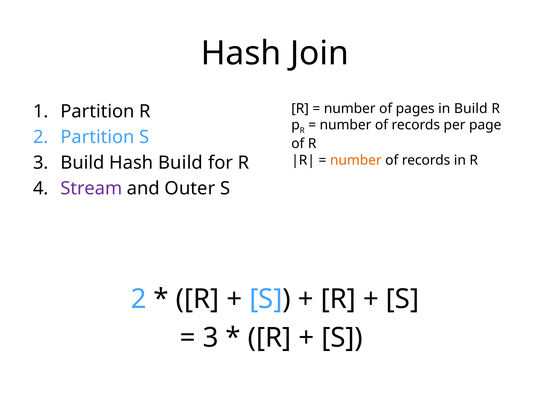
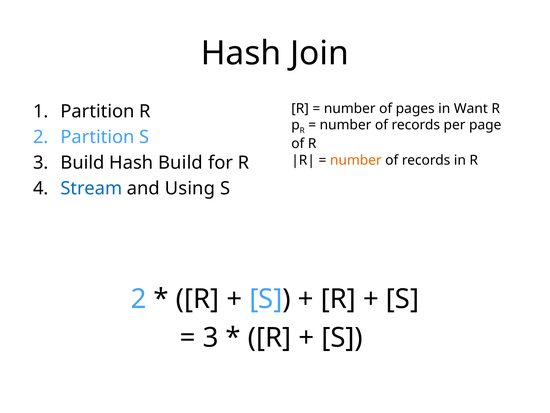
in Build: Build -> Want
Stream colour: purple -> blue
Outer: Outer -> Using
